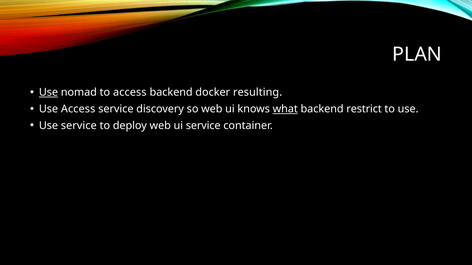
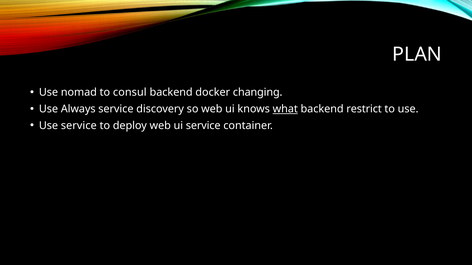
Use at (49, 92) underline: present -> none
to access: access -> consul
resulting: resulting -> changing
Use Access: Access -> Always
